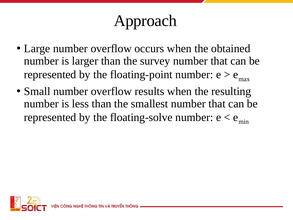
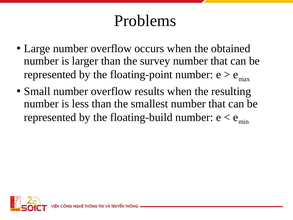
Approach: Approach -> Problems
floating-solve: floating-solve -> floating-build
